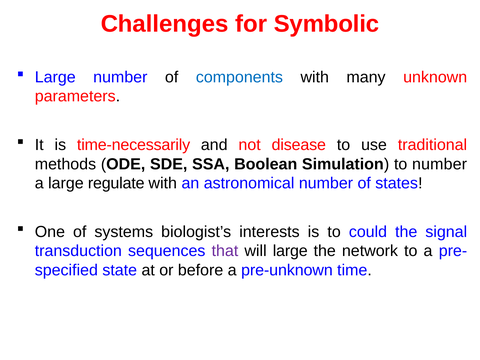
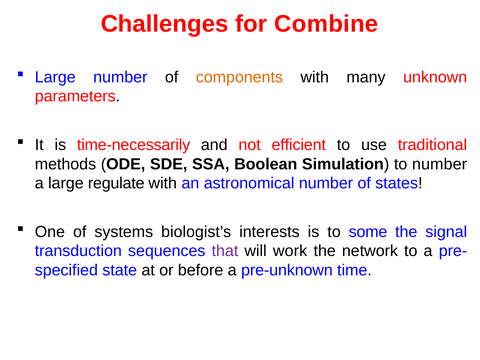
Symbolic: Symbolic -> Combine
components colour: blue -> orange
disease: disease -> efficient
could: could -> some
will large: large -> work
